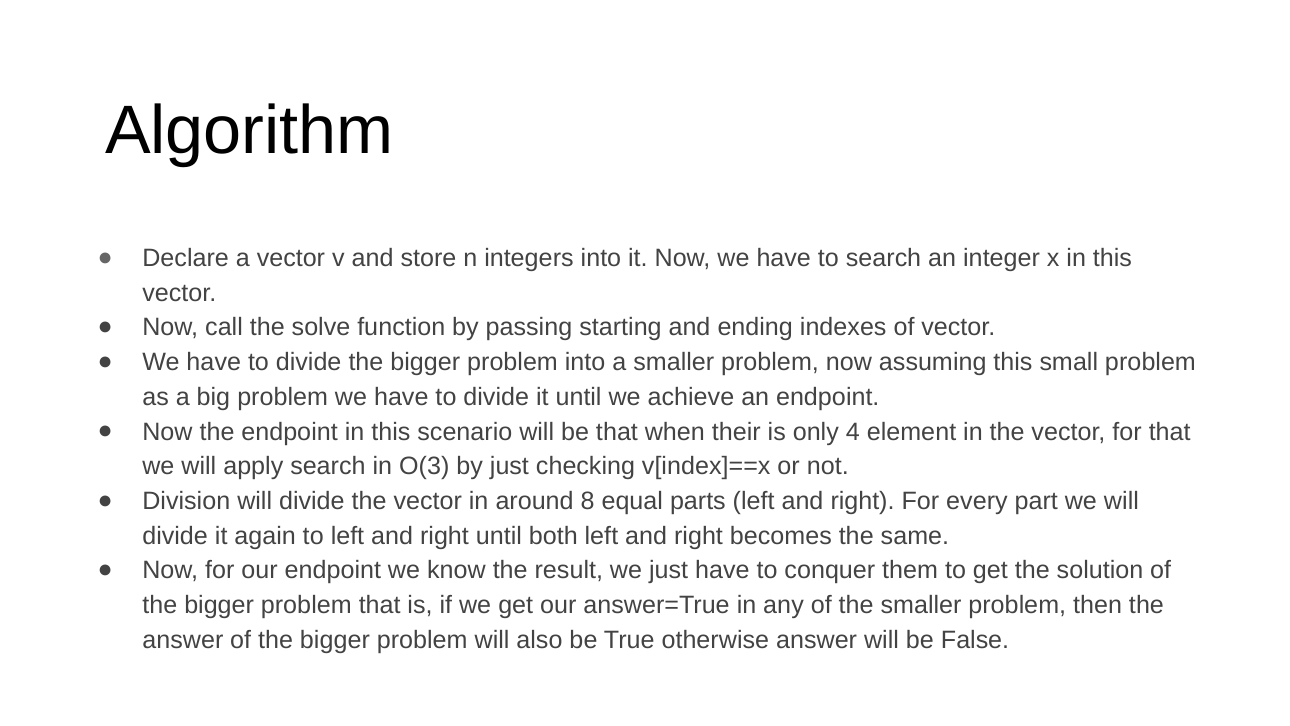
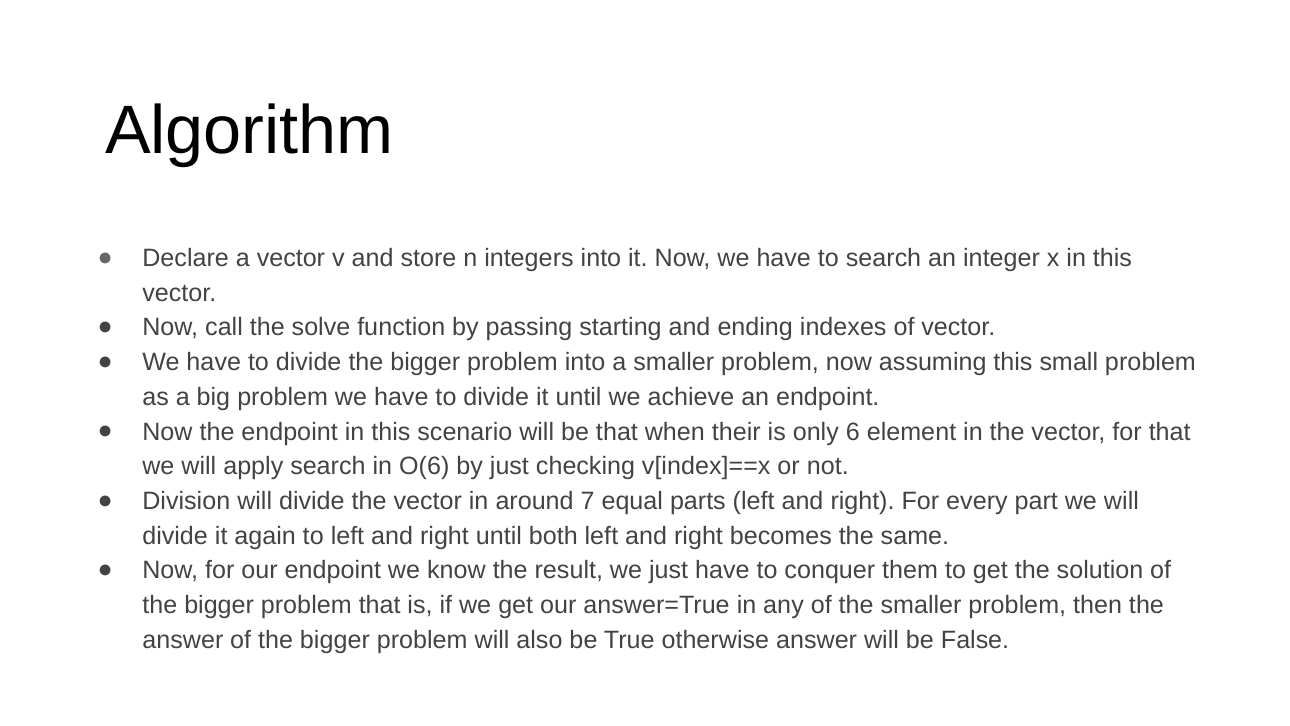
4: 4 -> 6
O(3: O(3 -> O(6
8: 8 -> 7
